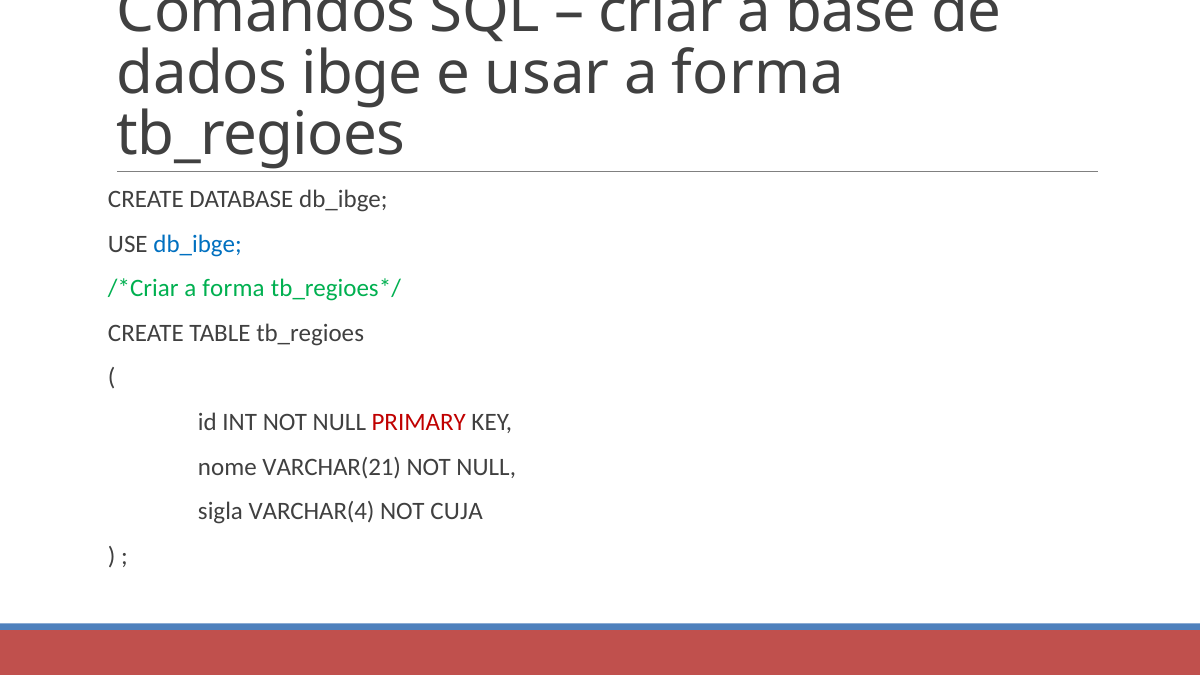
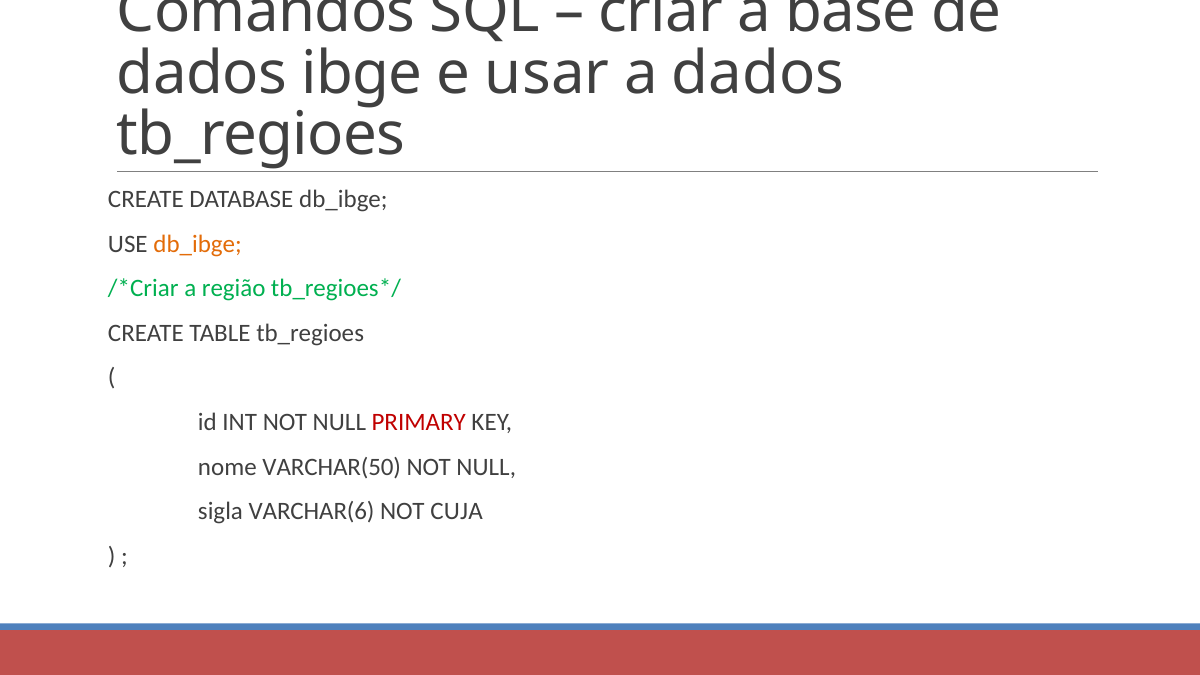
forma at (758, 73): forma -> dados
db_ibge at (198, 244) colour: blue -> orange
forma at (233, 289): forma -> região
VARCHAR(21: VARCHAR(21 -> VARCHAR(50
VARCHAR(4: VARCHAR(4 -> VARCHAR(6
